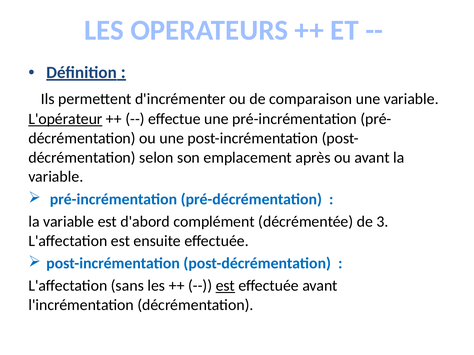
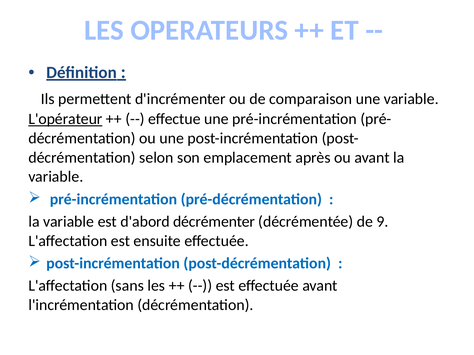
complément: complément -> décrémenter
3: 3 -> 9
est at (225, 286) underline: present -> none
